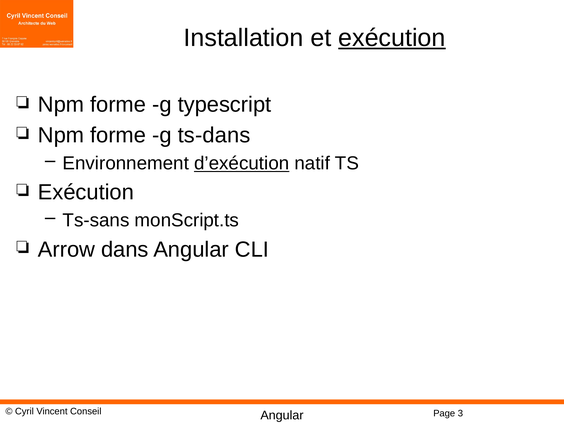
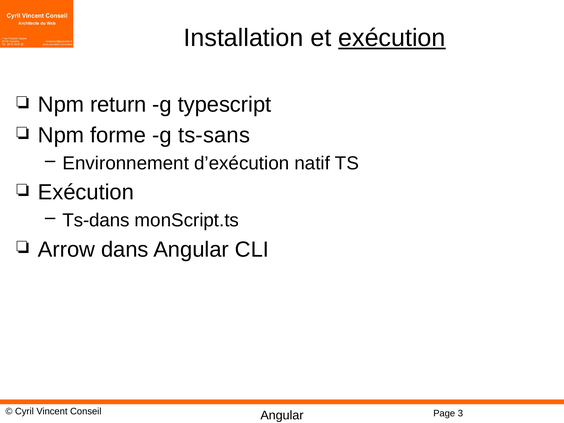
forme at (118, 105): forme -> return
ts-dans: ts-dans -> ts-sans
d’exécution underline: present -> none
Ts-sans: Ts-sans -> Ts-dans
